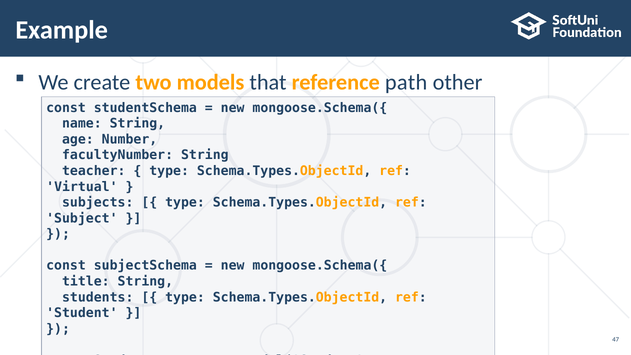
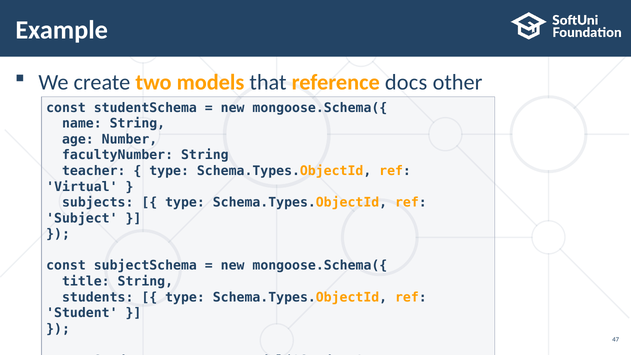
path: path -> docs
